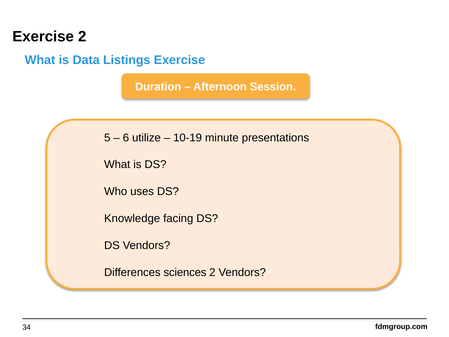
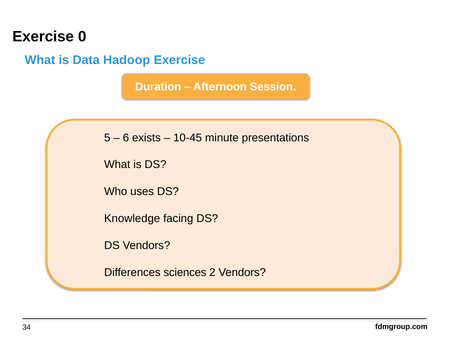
Exercise 2: 2 -> 0
Listings: Listings -> Hadoop
utilize: utilize -> exists
10-19: 10-19 -> 10-45
